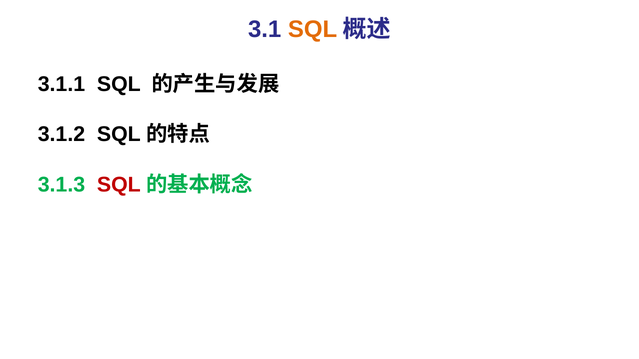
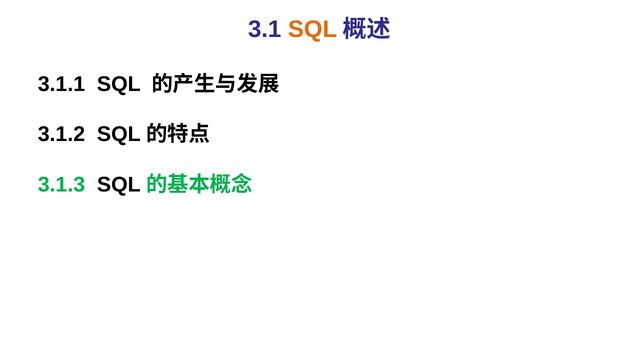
SQL at (119, 185) colour: red -> black
